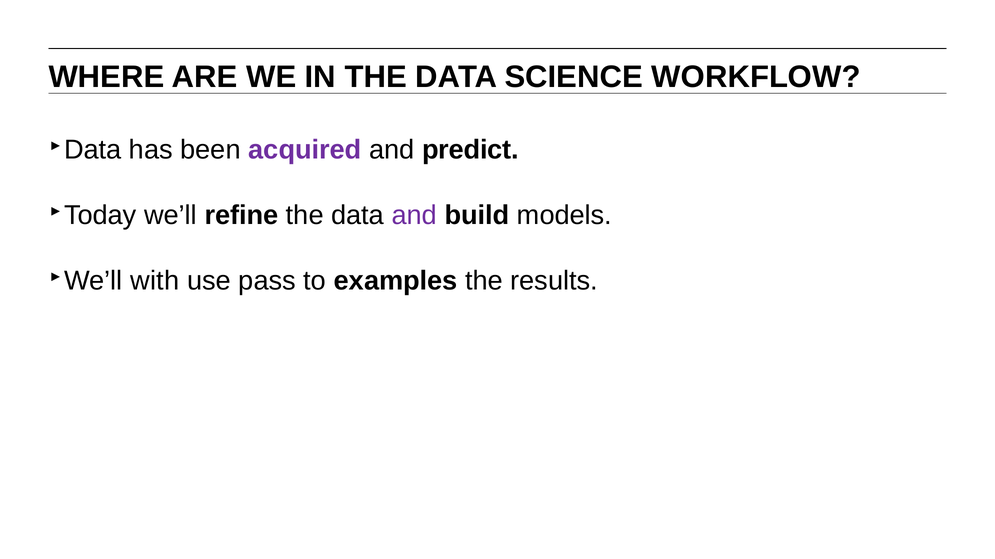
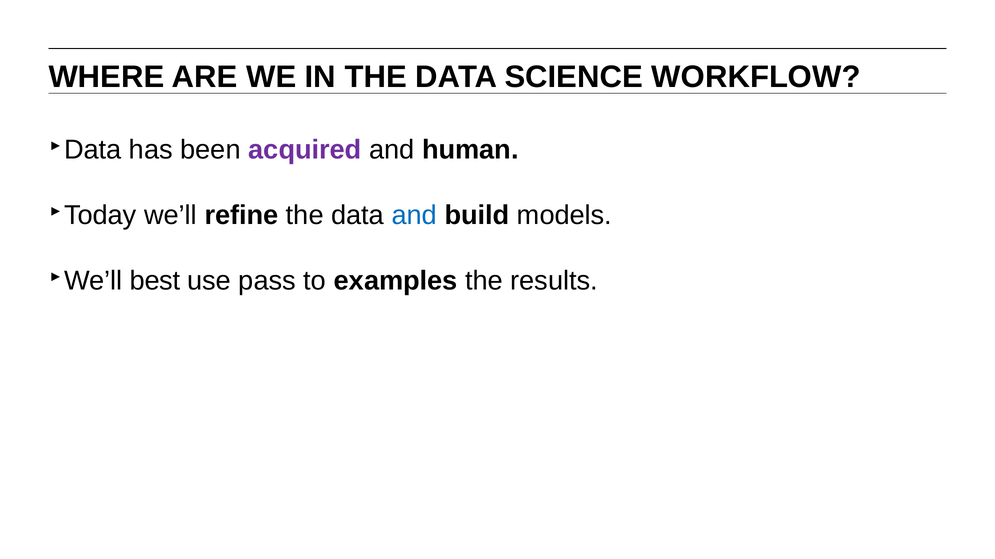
predict: predict -> human
and at (414, 215) colour: purple -> blue
with: with -> best
